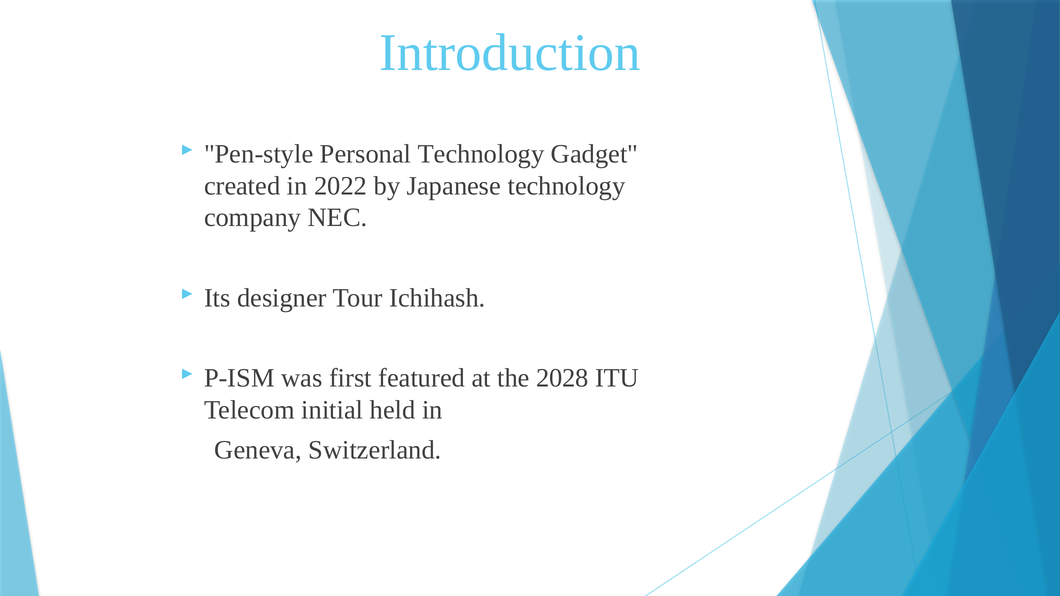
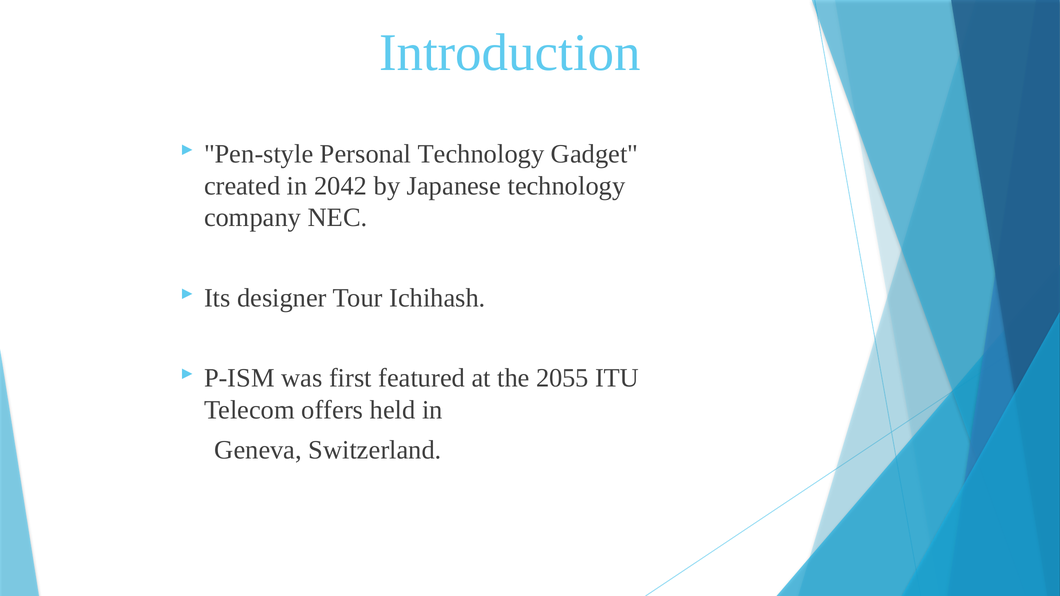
2022: 2022 -> 2042
2028: 2028 -> 2055
initial: initial -> offers
